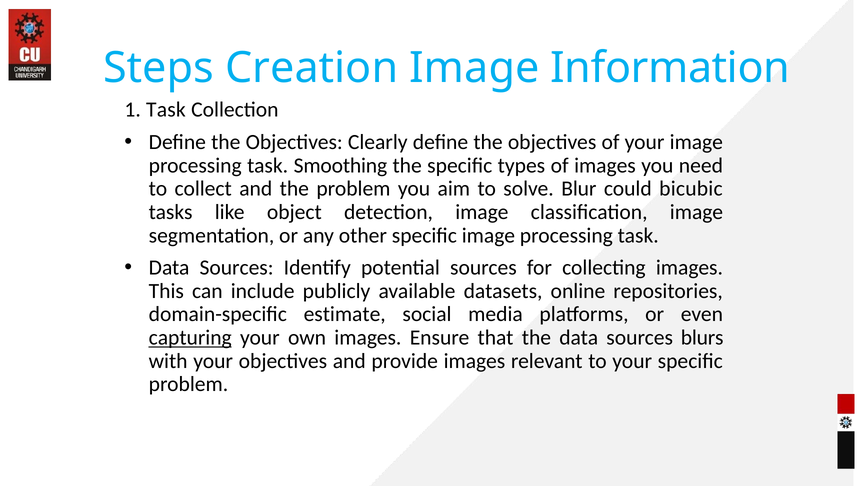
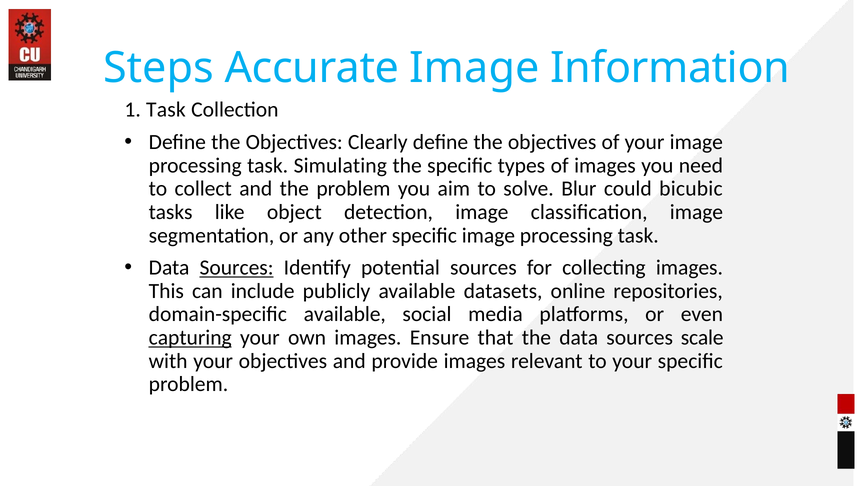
Creation: Creation -> Accurate
Smoothing: Smoothing -> Simulating
Sources at (237, 267) underline: none -> present
domain-specific estimate: estimate -> available
blurs: blurs -> scale
